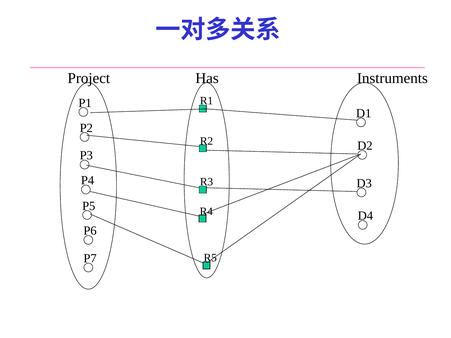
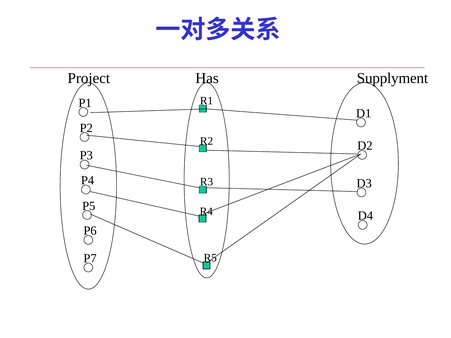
Instruments: Instruments -> Supplyment
